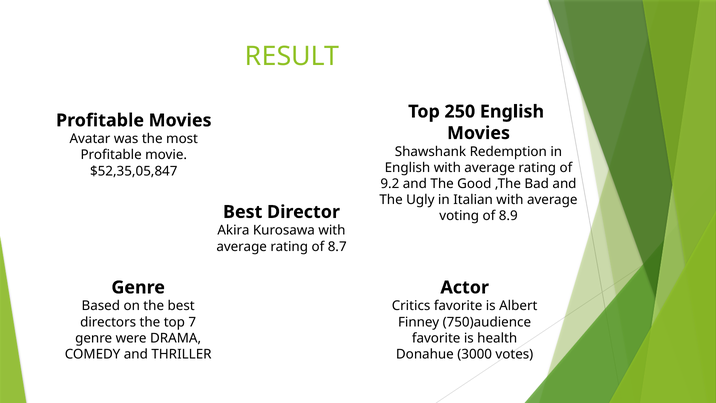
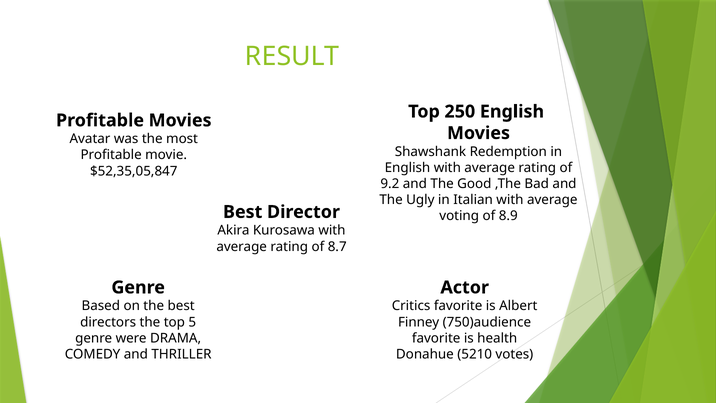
7: 7 -> 5
3000: 3000 -> 5210
